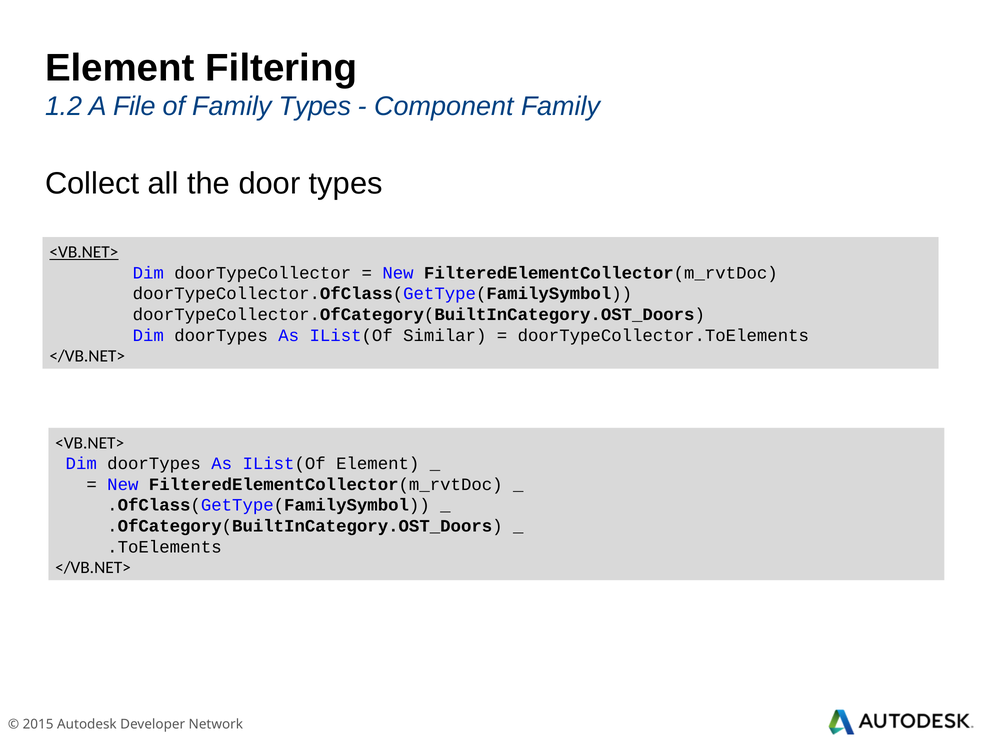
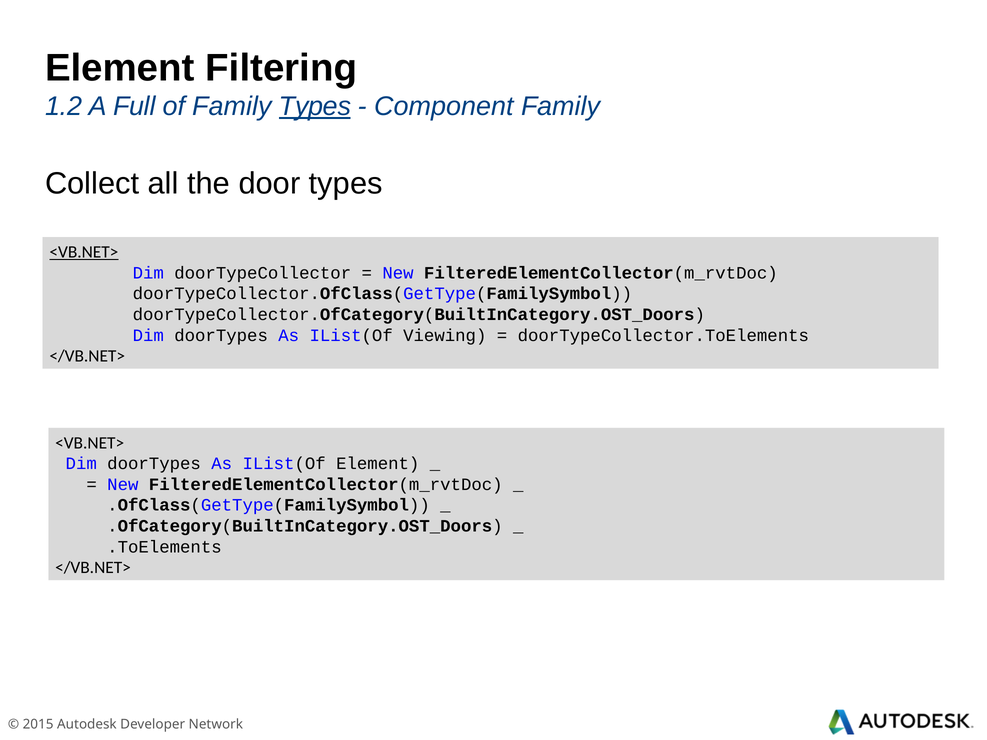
File: File -> Full
Types at (315, 106) underline: none -> present
Similar: Similar -> Viewing
